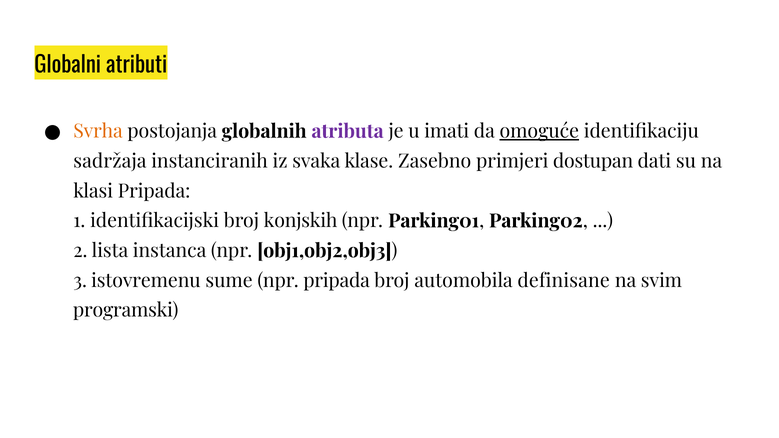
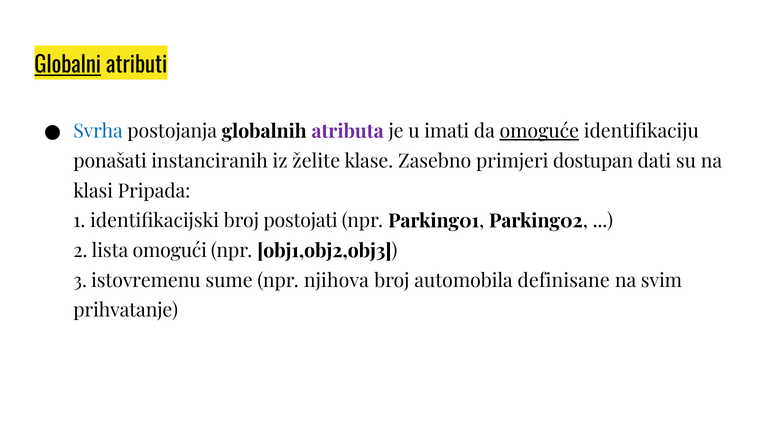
Globalni underline: none -> present
Svrha colour: orange -> blue
sadržaja: sadržaja -> ponašati
svaka: svaka -> želite
konjskih: konjskih -> postojati
instanca: instanca -> omogući
npr pripada: pripada -> njihova
programski: programski -> prihvatanje
